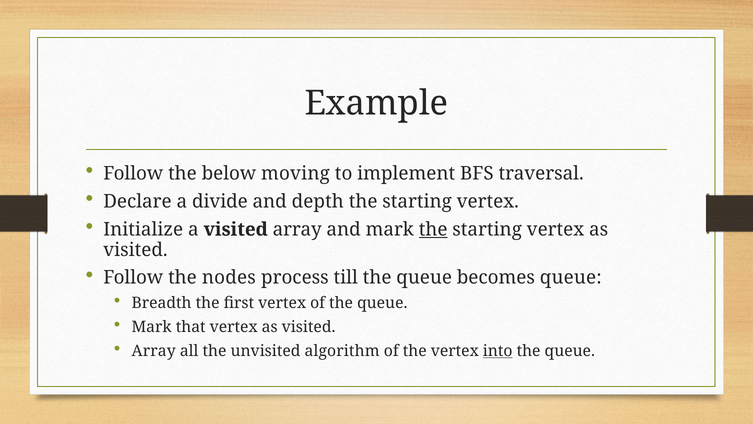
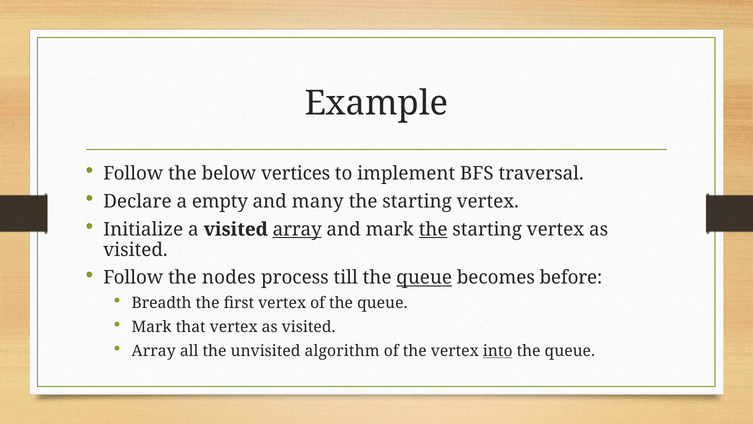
moving: moving -> vertices
divide: divide -> empty
depth: depth -> many
array at (297, 229) underline: none -> present
queue at (424, 277) underline: none -> present
becomes queue: queue -> before
